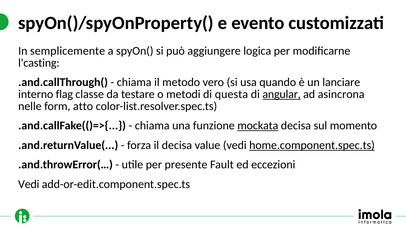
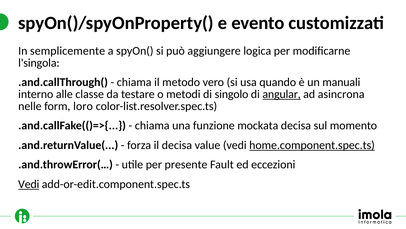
l'casting: l'casting -> l'singola
lanciare: lanciare -> manuali
flag: flag -> alle
questa: questa -> singolo
atto: atto -> loro
mockata underline: present -> none
Vedi at (29, 184) underline: none -> present
